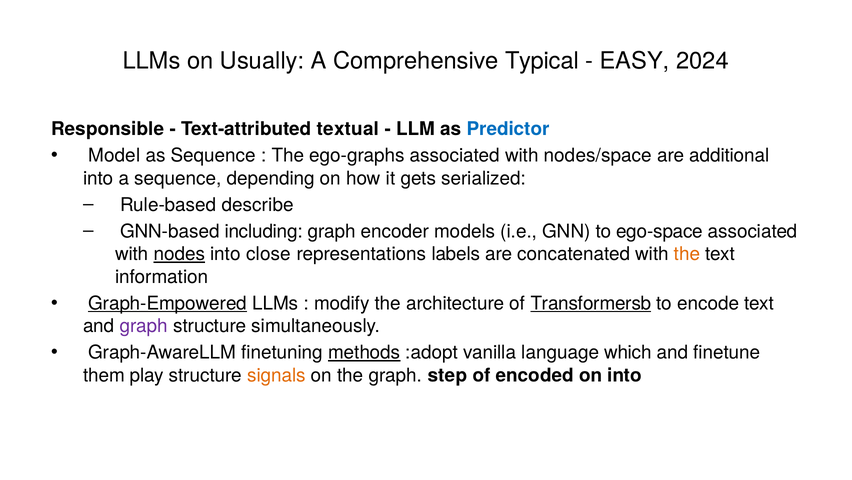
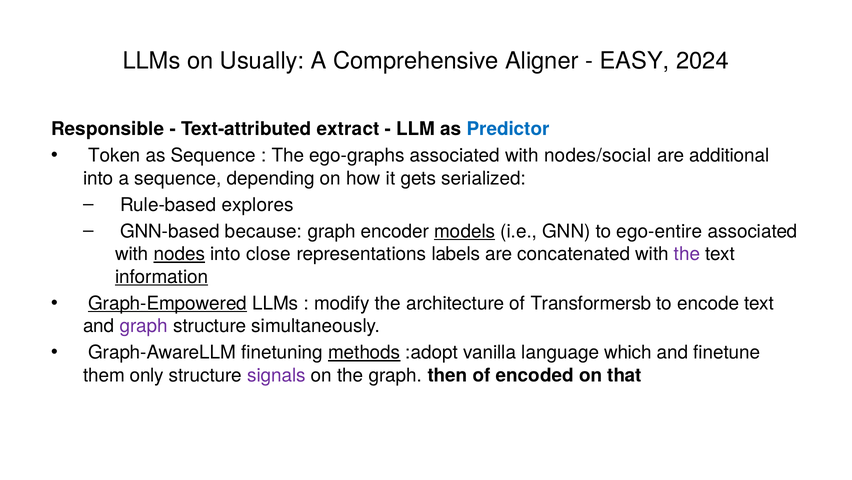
Typical: Typical -> Aligner
textual: textual -> extract
Model: Model -> Token
nodes/space: nodes/space -> nodes/social
describe: describe -> explores
including: including -> because
models underline: none -> present
ego-space: ego-space -> ego-entire
the at (687, 254) colour: orange -> purple
information underline: none -> present
Transformersb underline: present -> none
play: play -> only
signals colour: orange -> purple
step: step -> then
on into: into -> that
